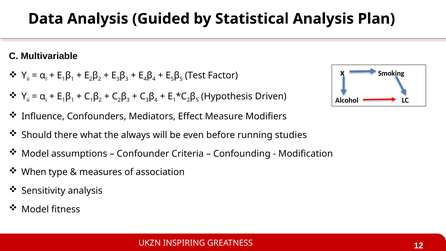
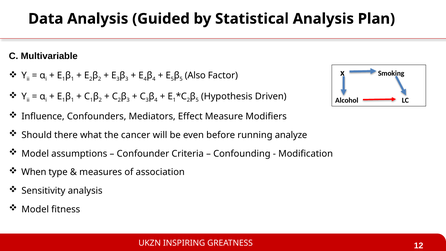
Test: Test -> Also
always: always -> cancer
studies: studies -> analyze
